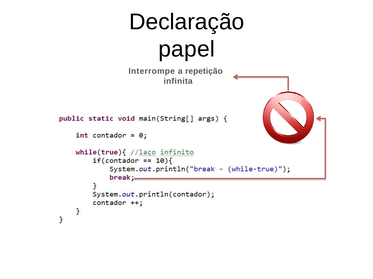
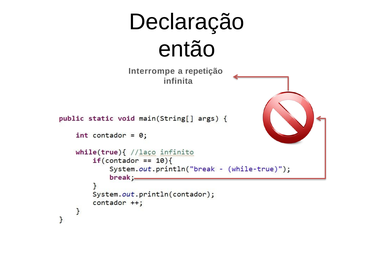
papel: papel -> então
